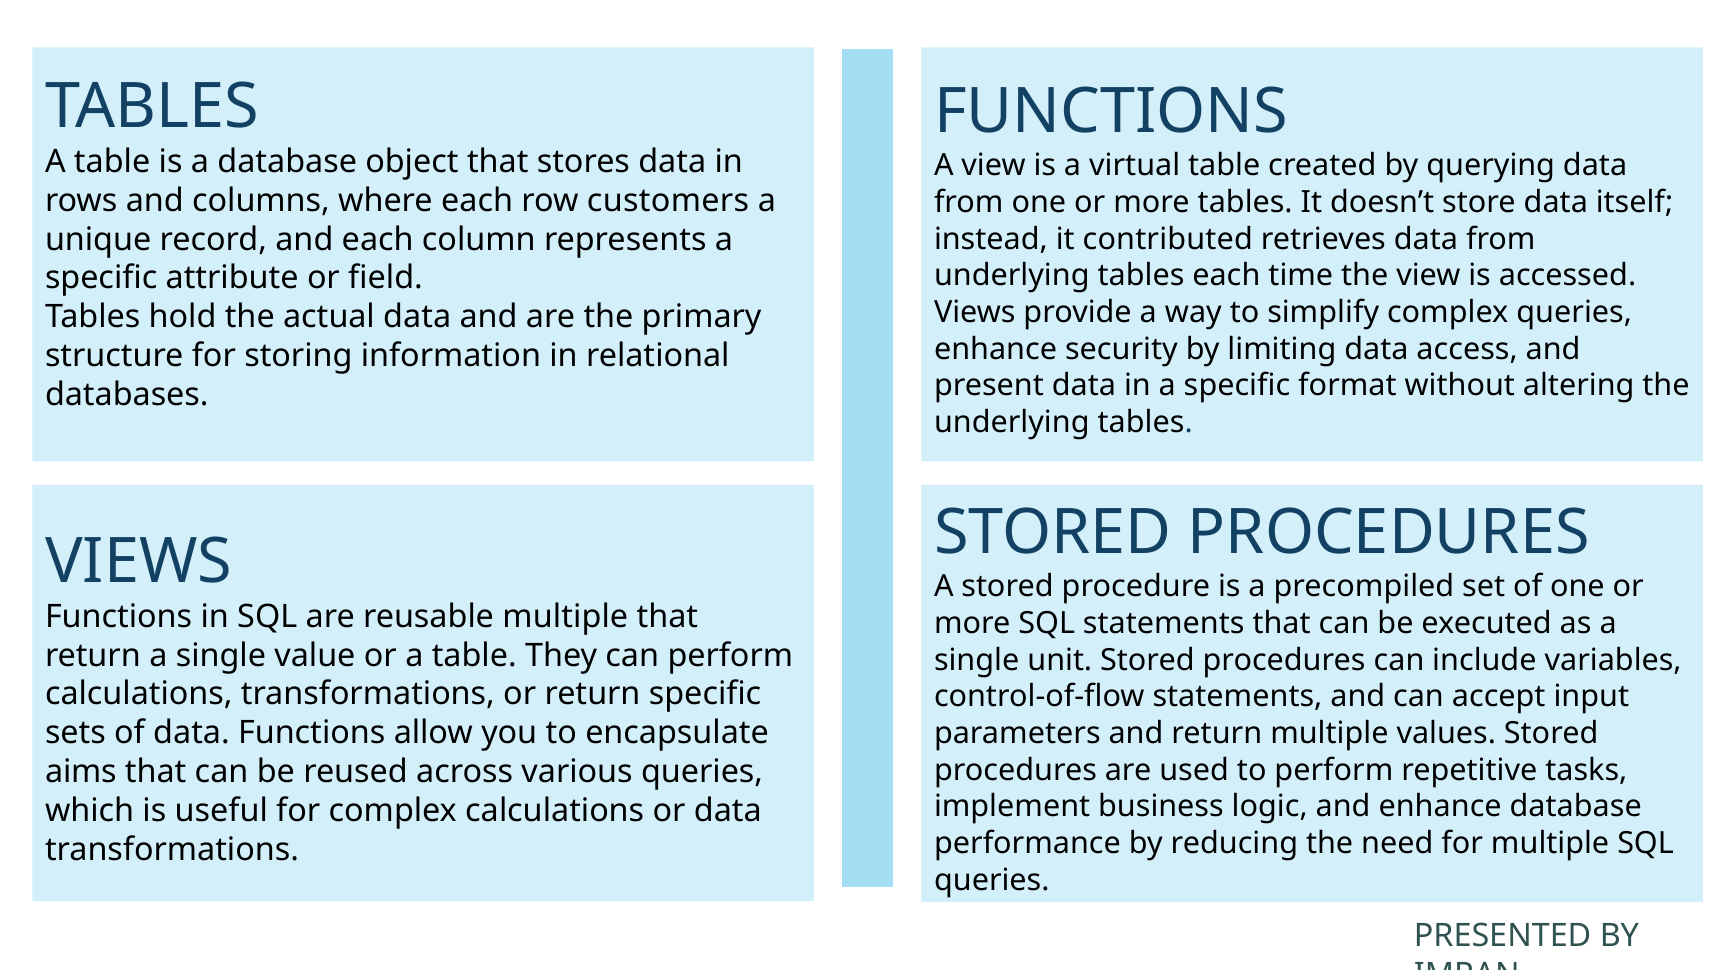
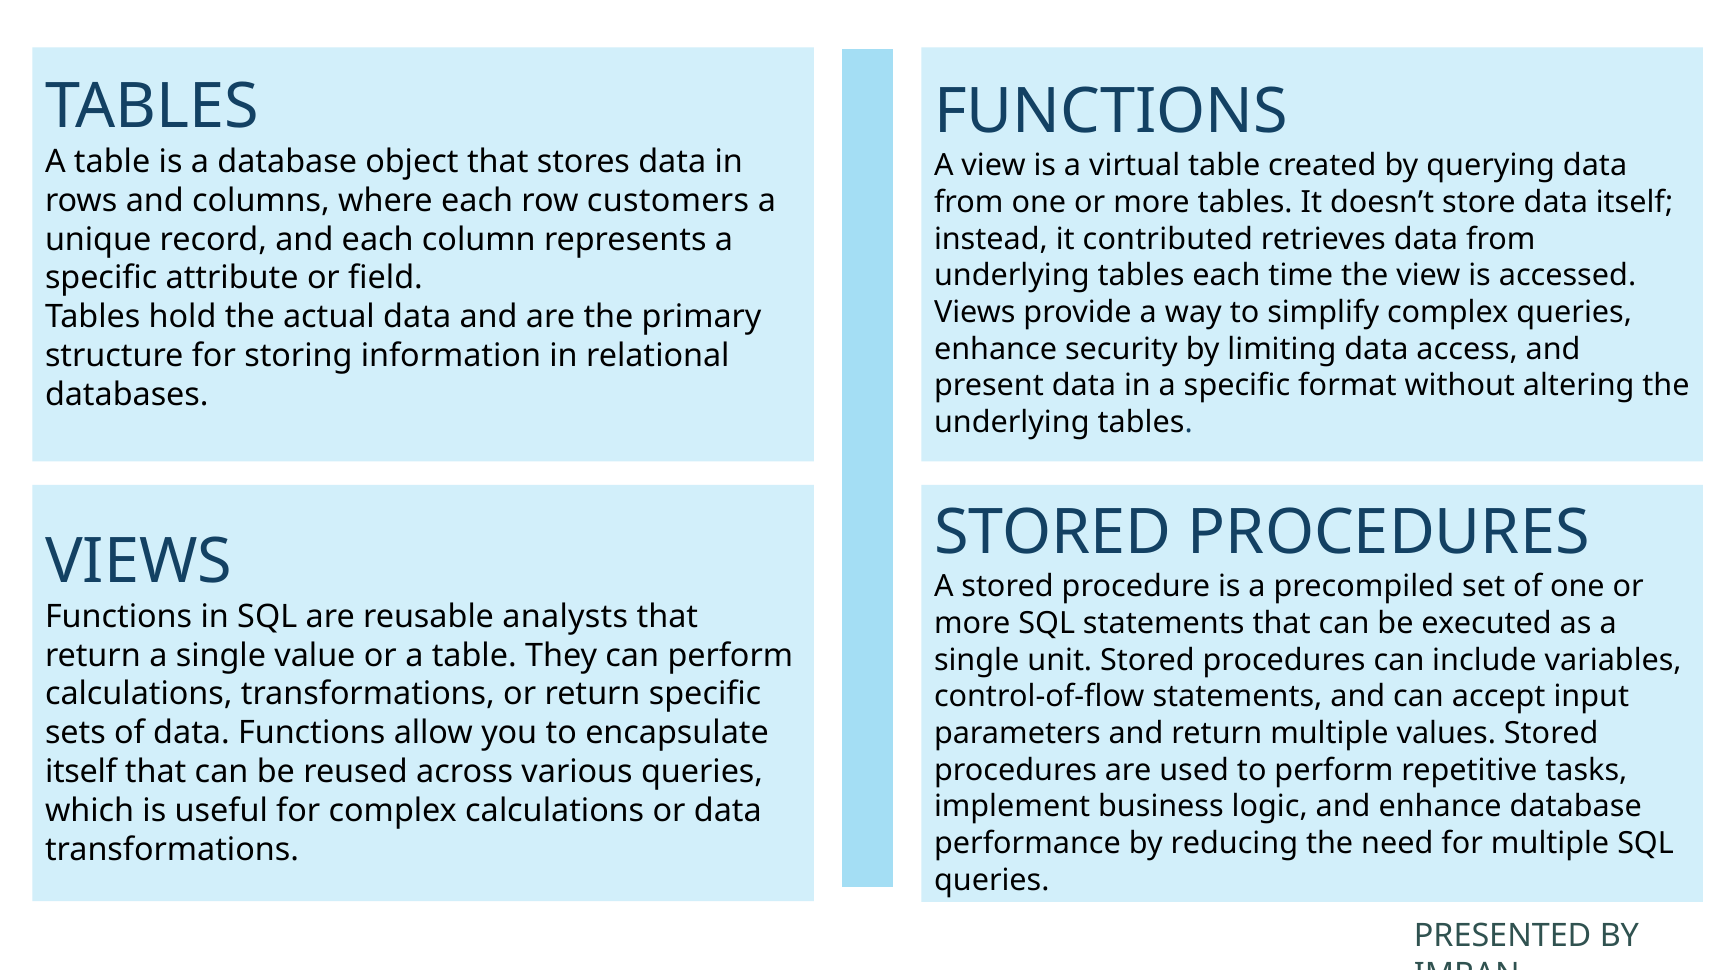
reusable multiple: multiple -> analysts
aims at (81, 772): aims -> itself
